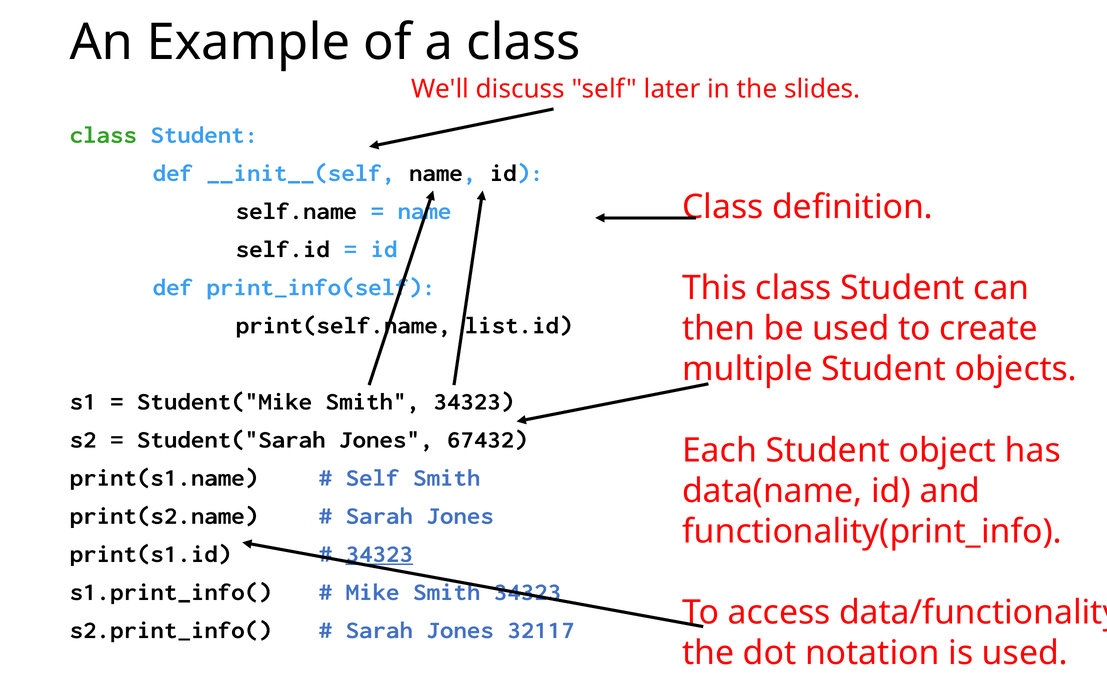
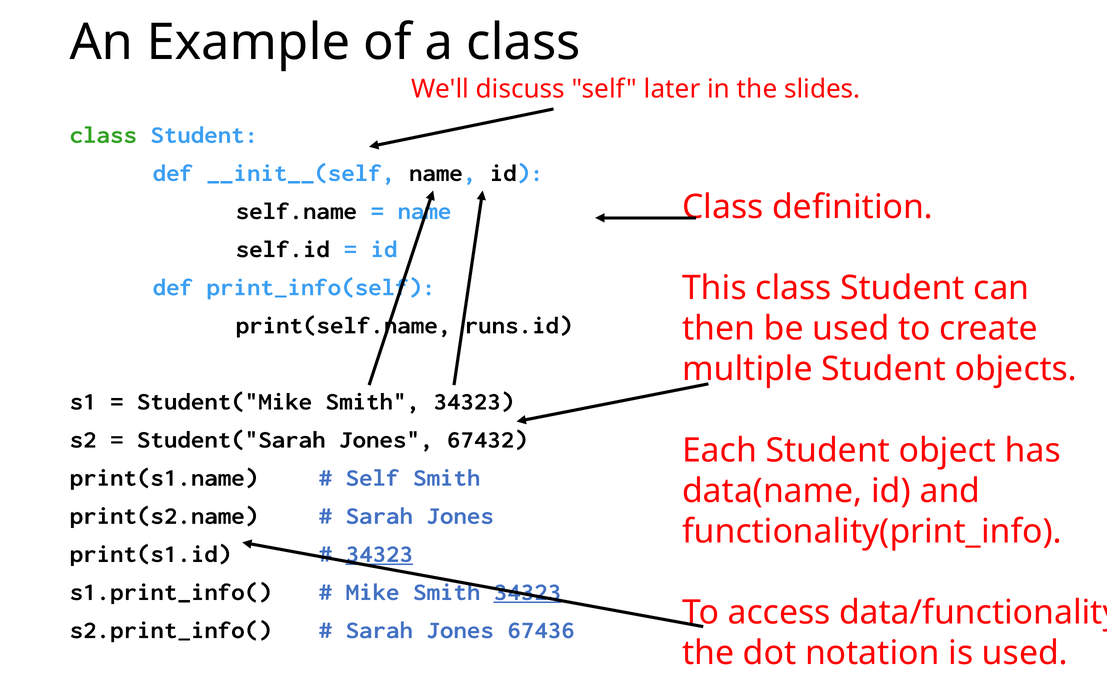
list.id: list.id -> runs.id
34323 at (527, 592) underline: none -> present
32117: 32117 -> 67436
